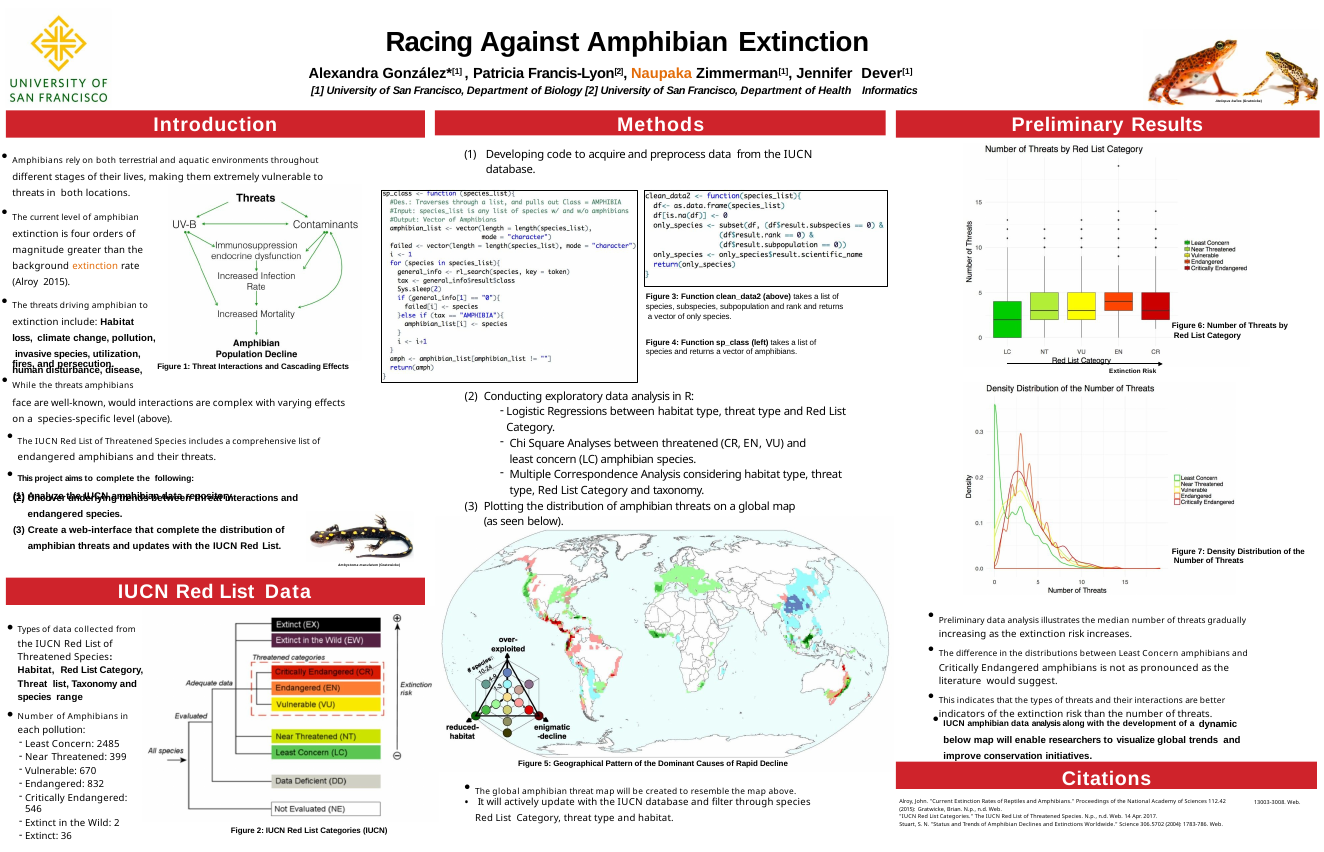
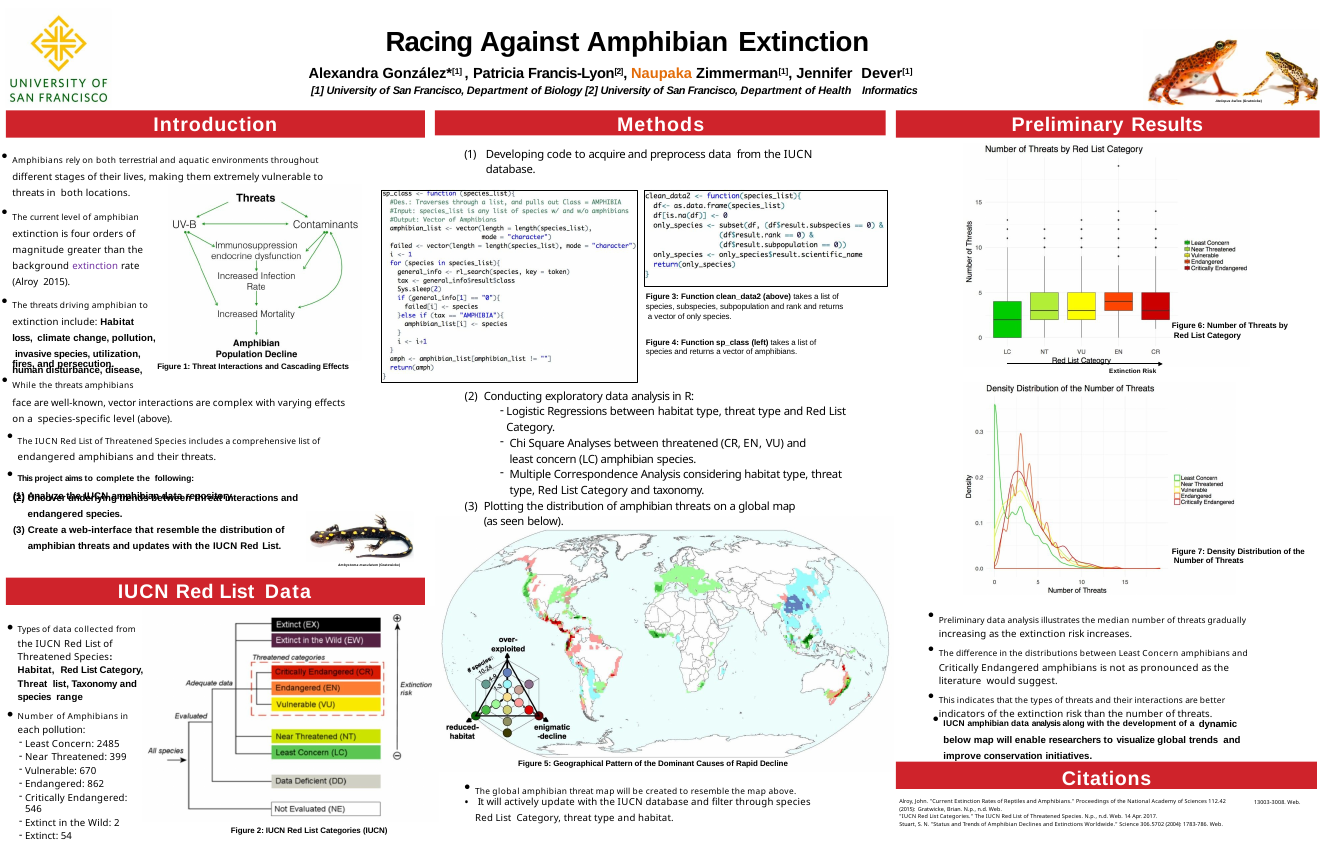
extinction at (95, 266) colour: orange -> purple
well-known would: would -> vector
that complete: complete -> resemble
832: 832 -> 862
36: 36 -> 54
